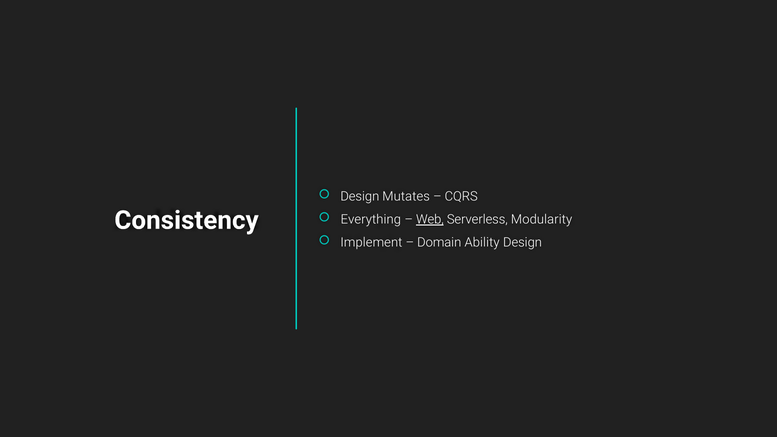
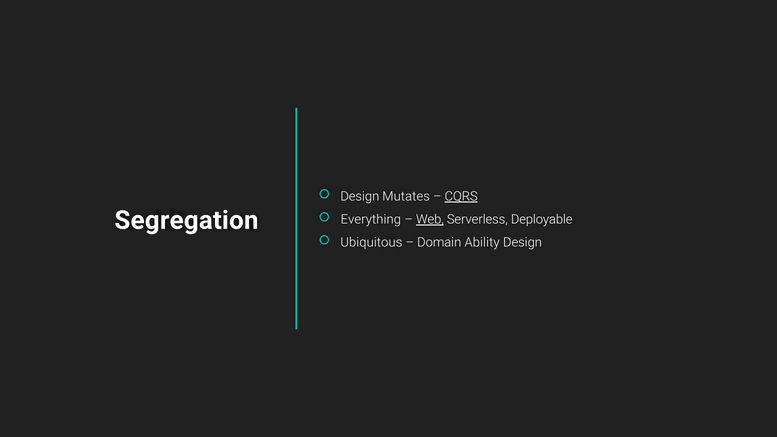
CQRS underline: none -> present
Consistency: Consistency -> Segregation
Modularity: Modularity -> Deployable
Implement: Implement -> Ubiquitous
